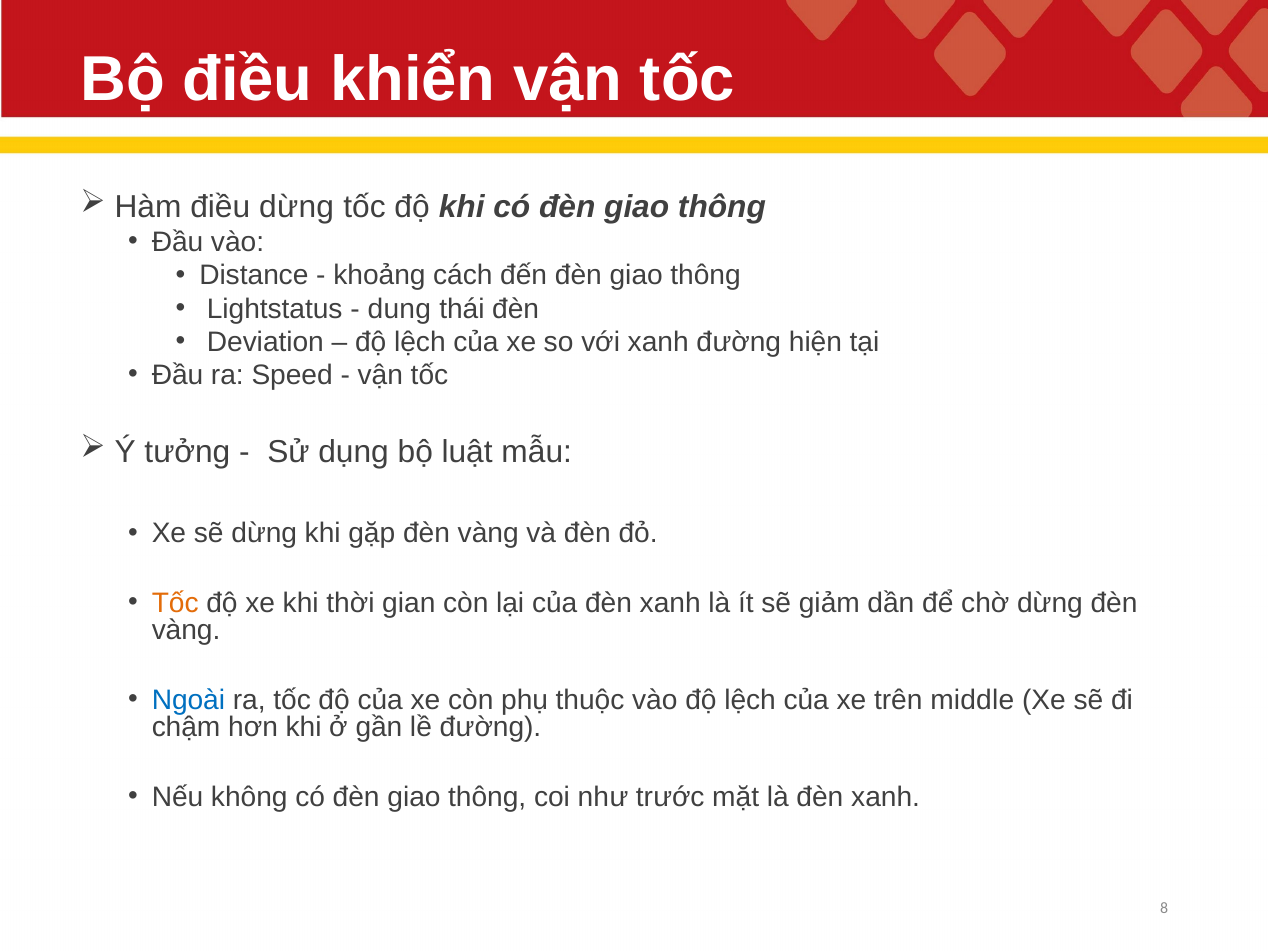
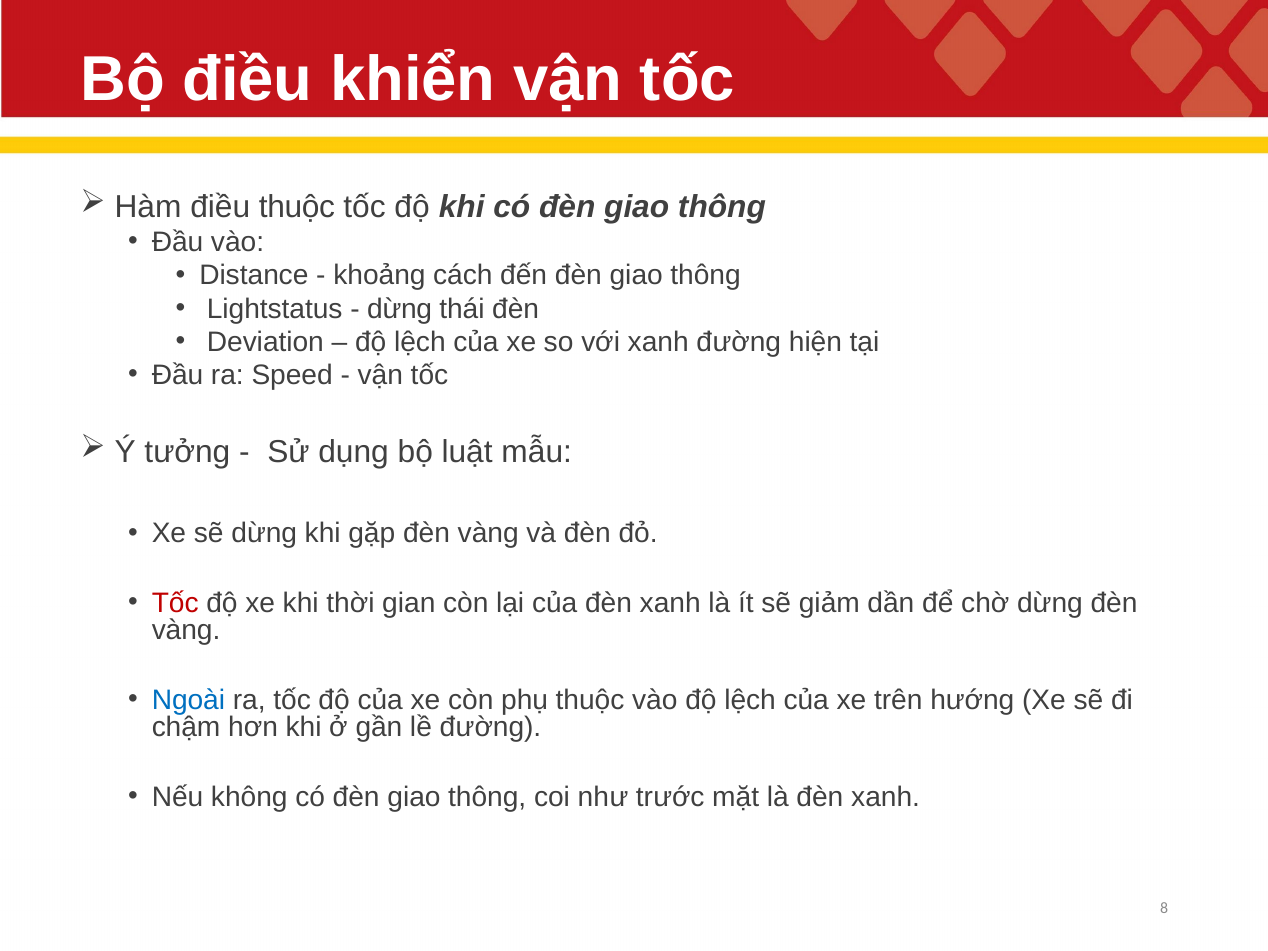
điều dừng: dừng -> thuộc
dung at (399, 309): dung -> dừng
Tốc at (175, 603) colour: orange -> red
middle: middle -> hướng
